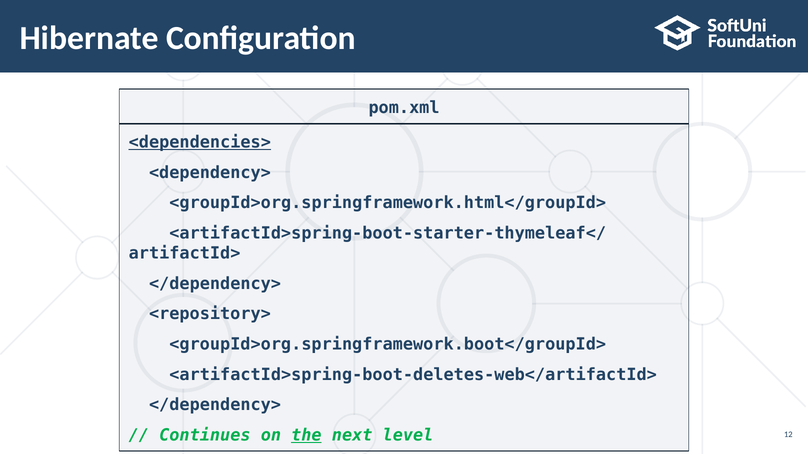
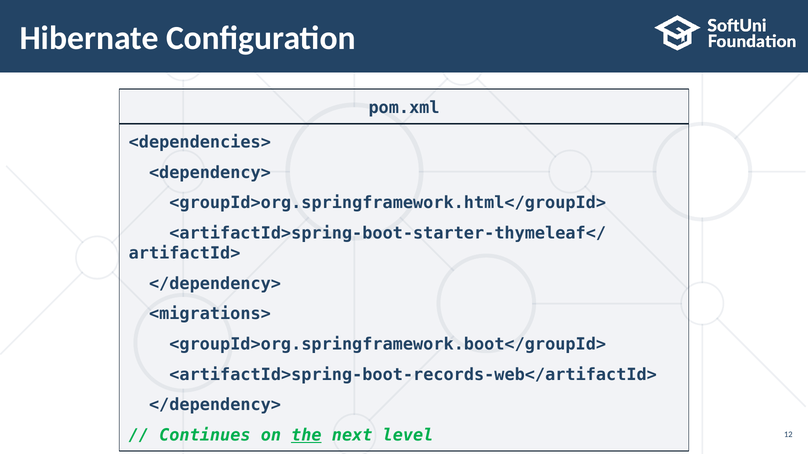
<dependencies> underline: present -> none
<repository>: <repository> -> <migrations>
<artifactId>spring-boot-deletes-web</artifactId>: <artifactId>spring-boot-deletes-web</artifactId> -> <artifactId>spring-boot-records-web</artifactId>
